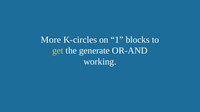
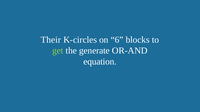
More: More -> Their
1: 1 -> 6
get colour: yellow -> light green
working: working -> equation
